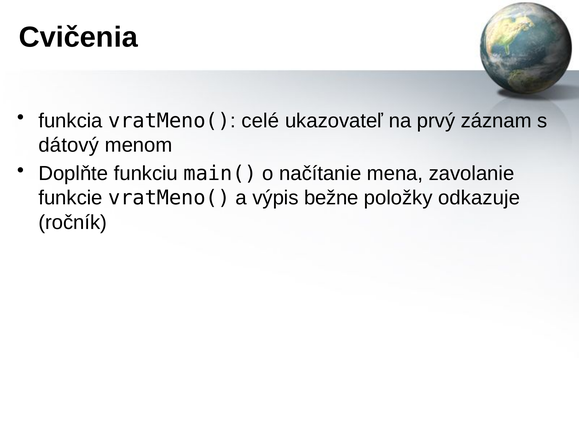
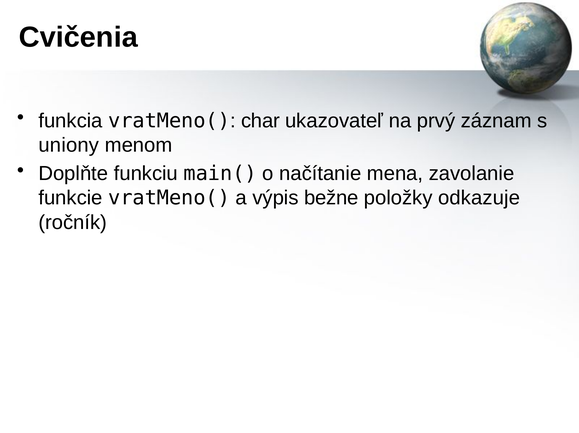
celé: celé -> char
dátový: dátový -> uniony
